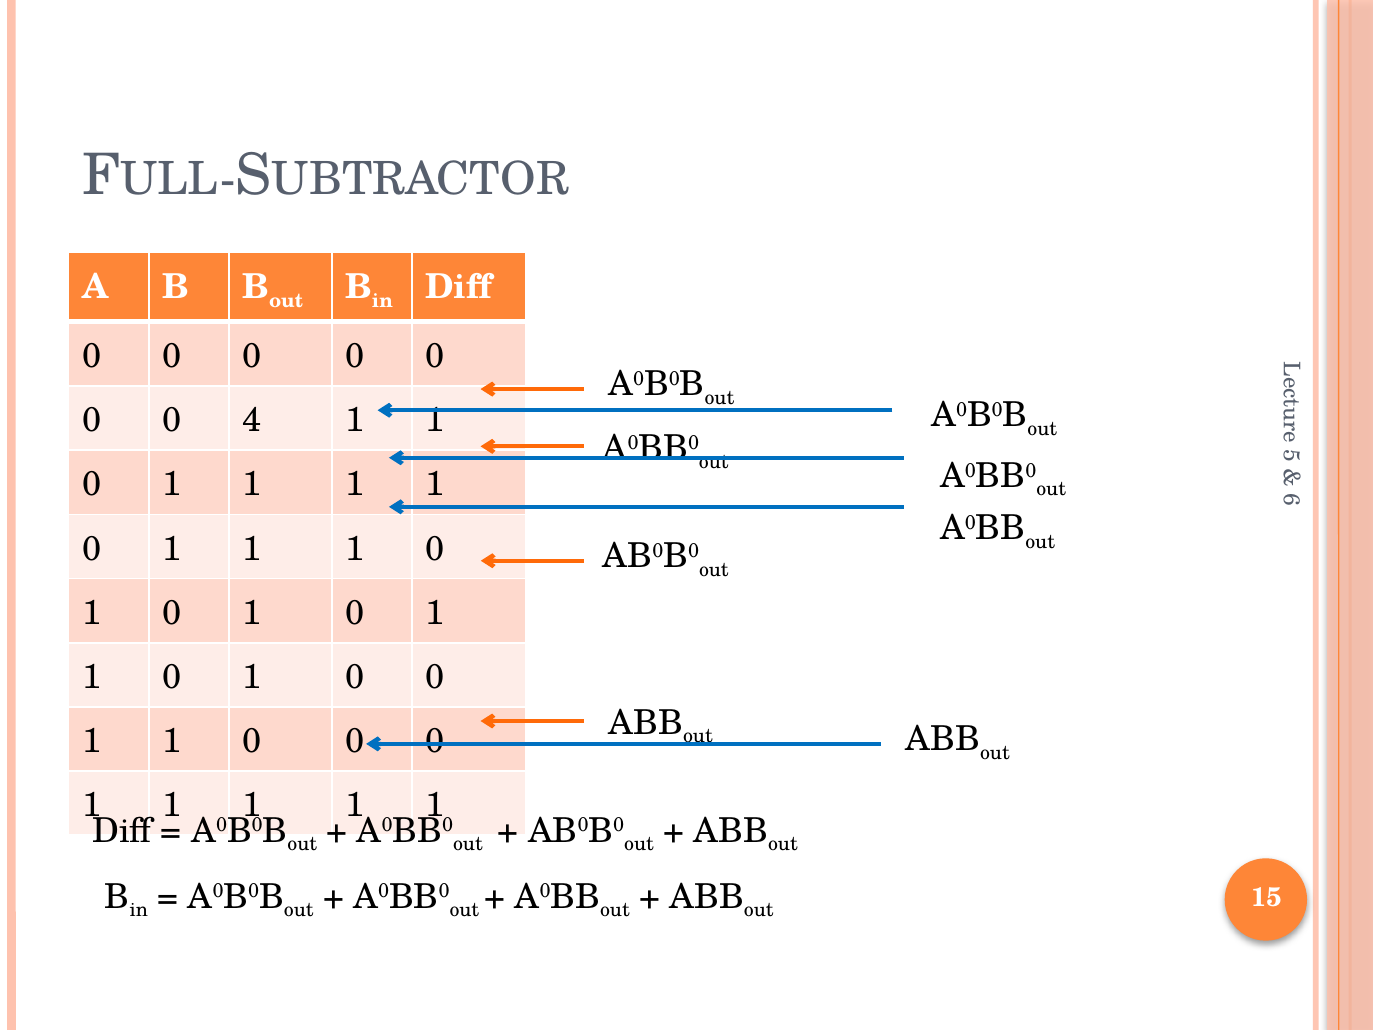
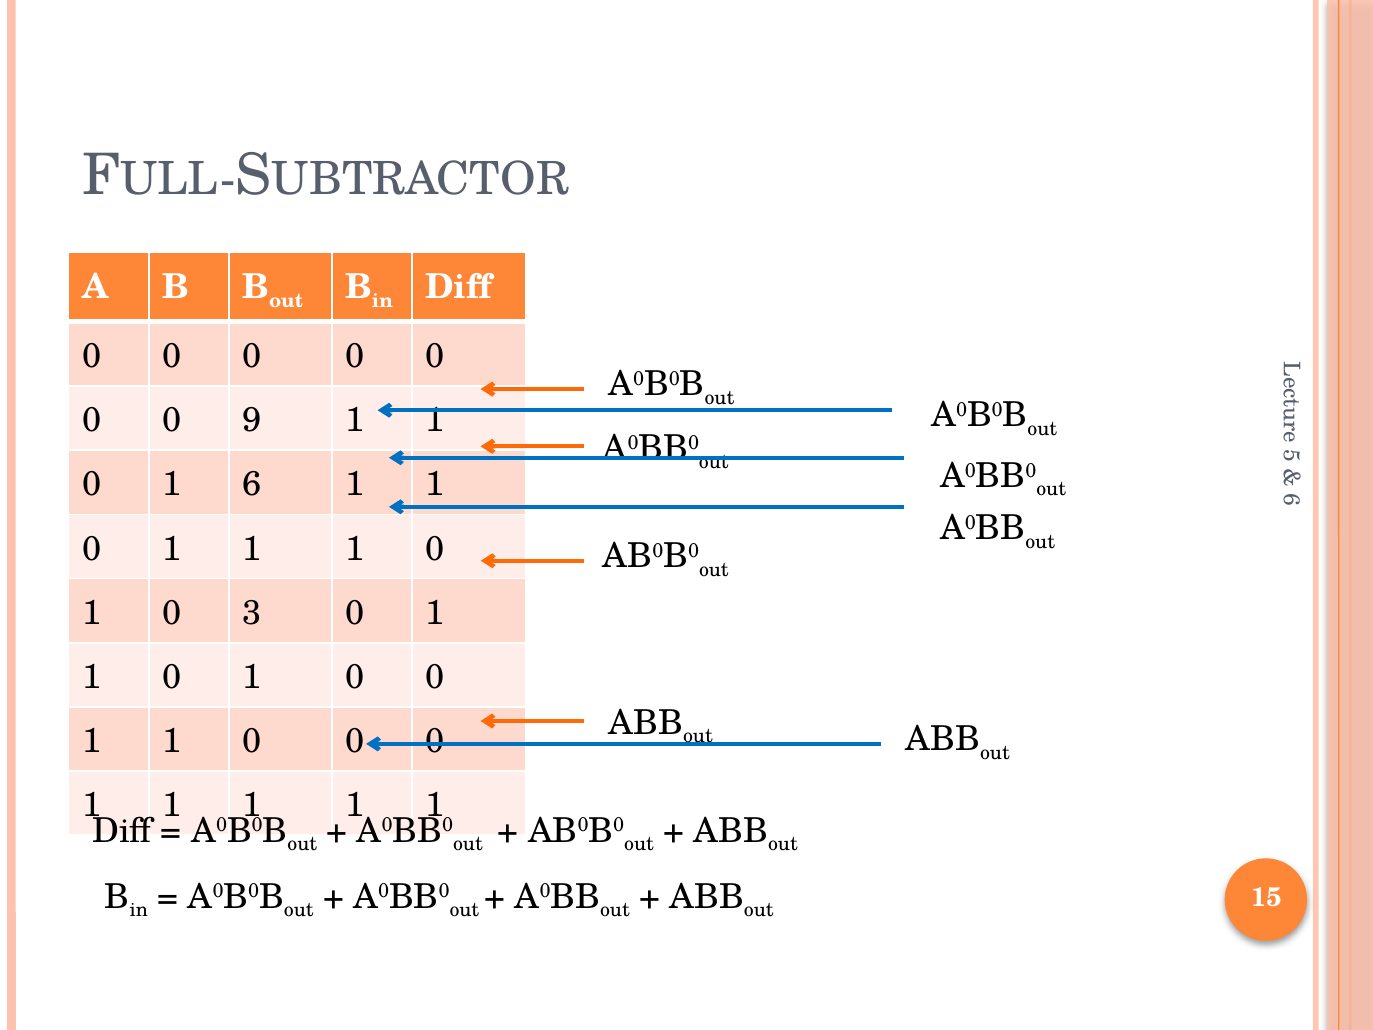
4: 4 -> 9
1 at (252, 485): 1 -> 6
1 at (252, 613): 1 -> 3
